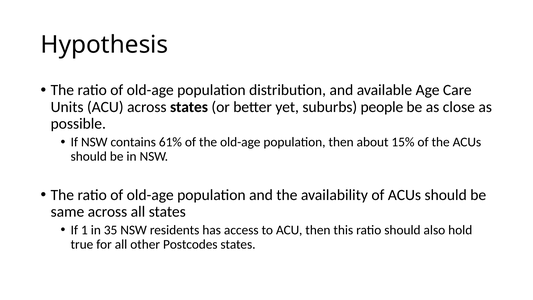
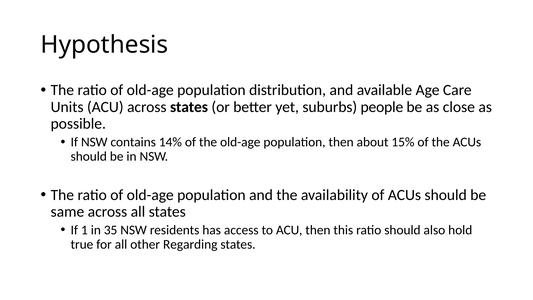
61%: 61% -> 14%
Postcodes: Postcodes -> Regarding
